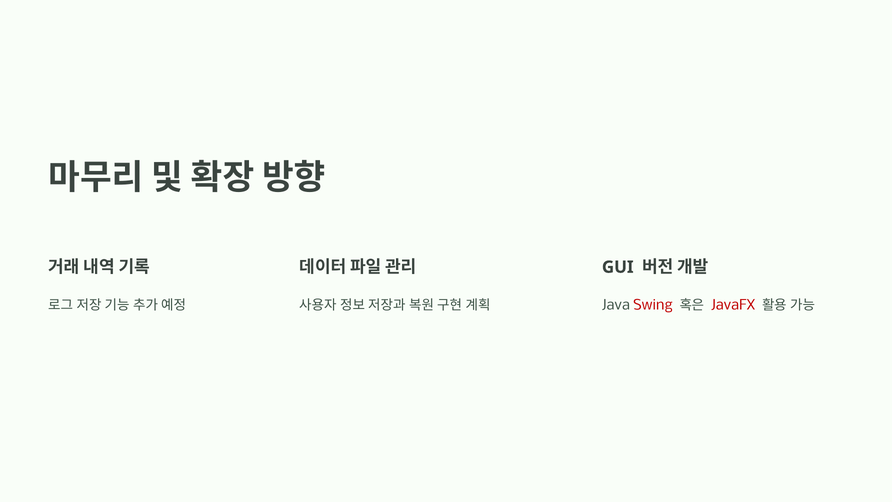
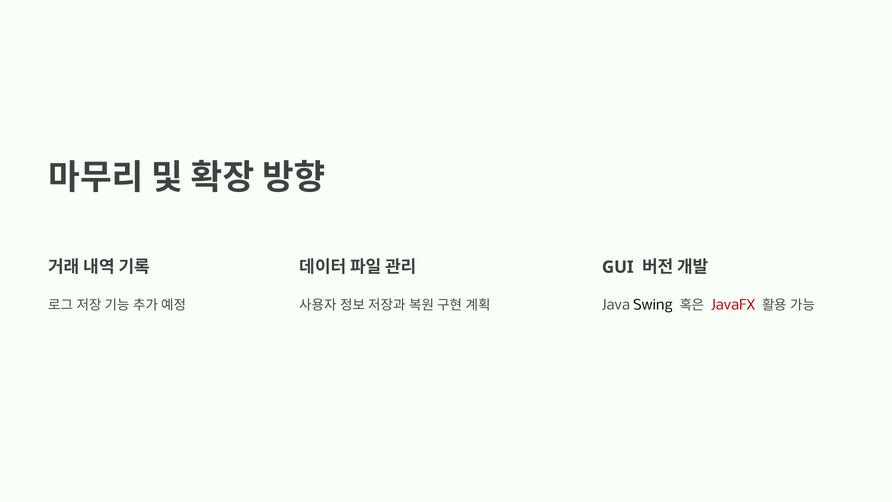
Swing colour: red -> black
